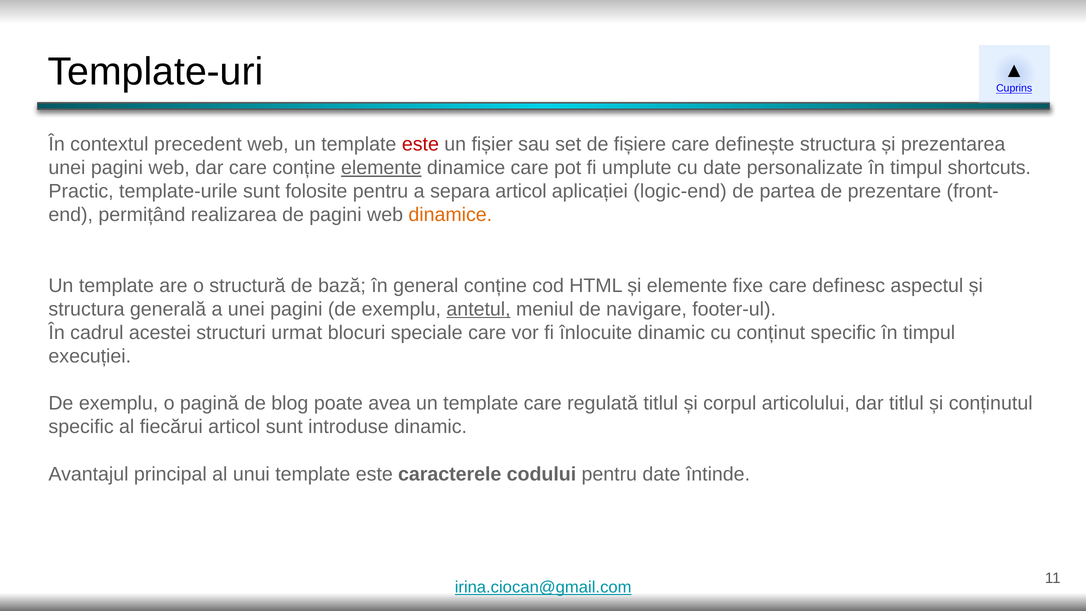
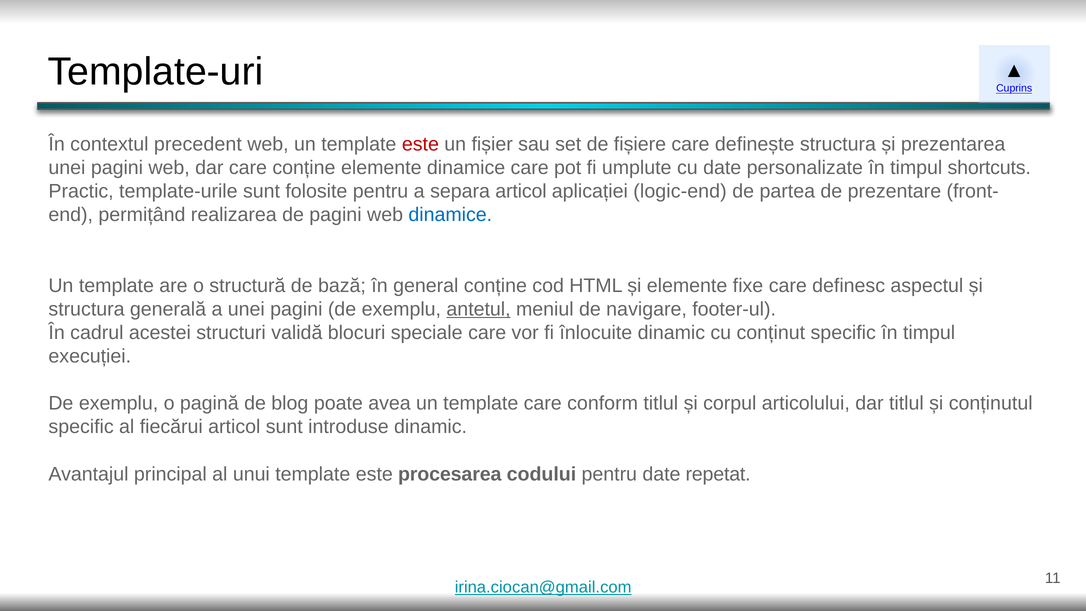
elemente at (381, 168) underline: present -> none
dinamice at (450, 215) colour: orange -> blue
urmat: urmat -> validă
regulată: regulată -> conform
caracterele: caracterele -> procesarea
întinde: întinde -> repetat
